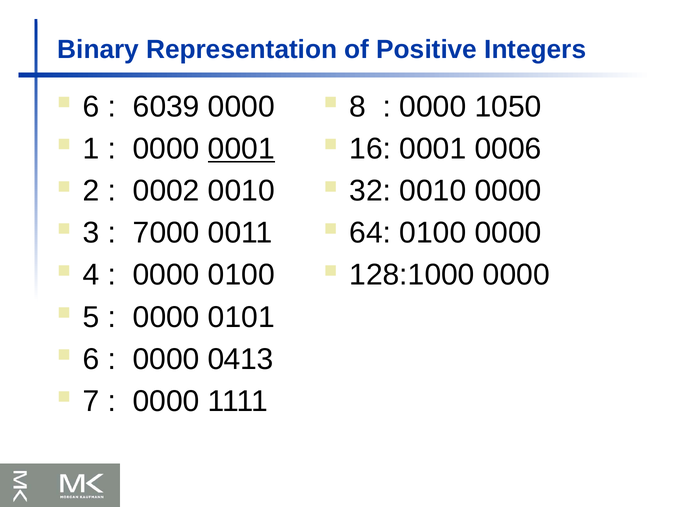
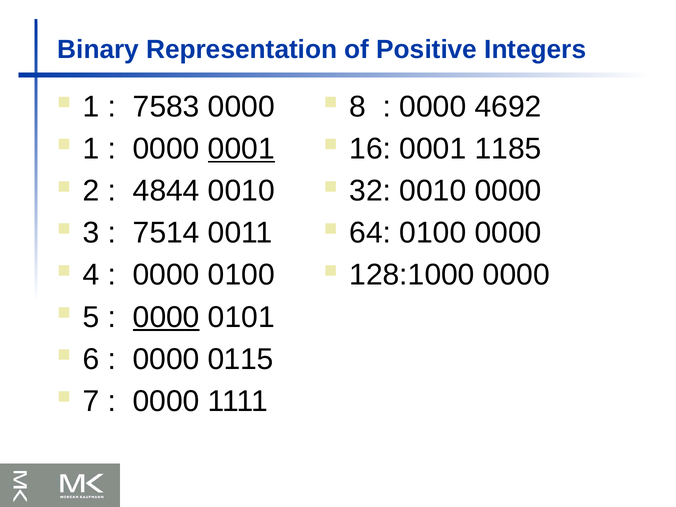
1050: 1050 -> 4692
6 at (91, 107): 6 -> 1
6039: 6039 -> 7583
0006: 0006 -> 1185
0002: 0002 -> 4844
7000: 7000 -> 7514
0000 at (166, 317) underline: none -> present
0413: 0413 -> 0115
